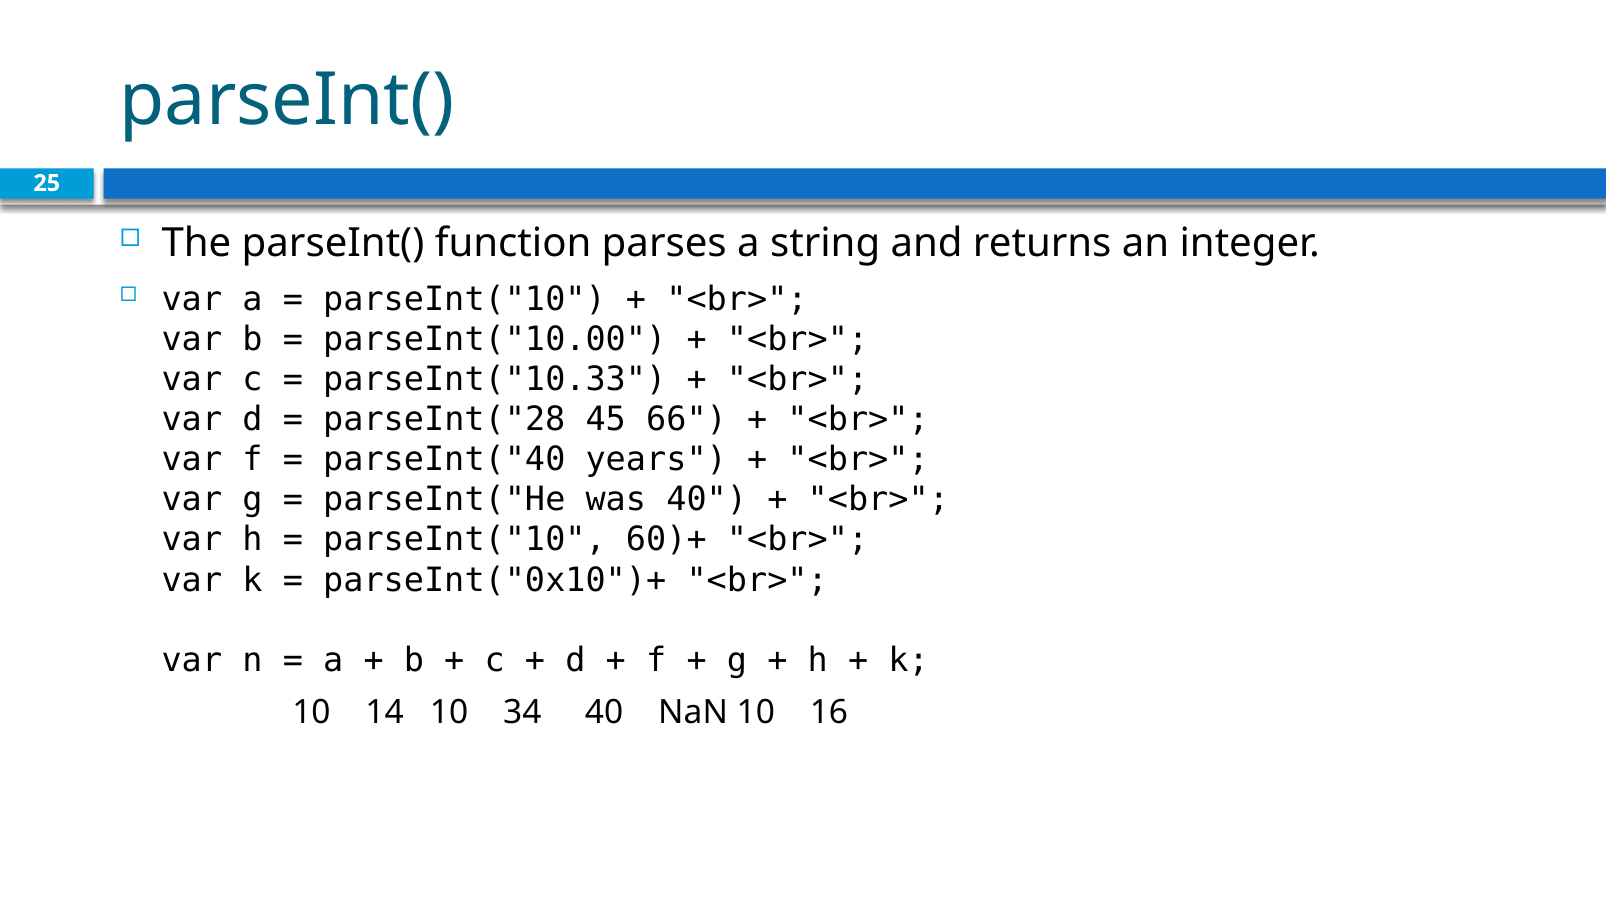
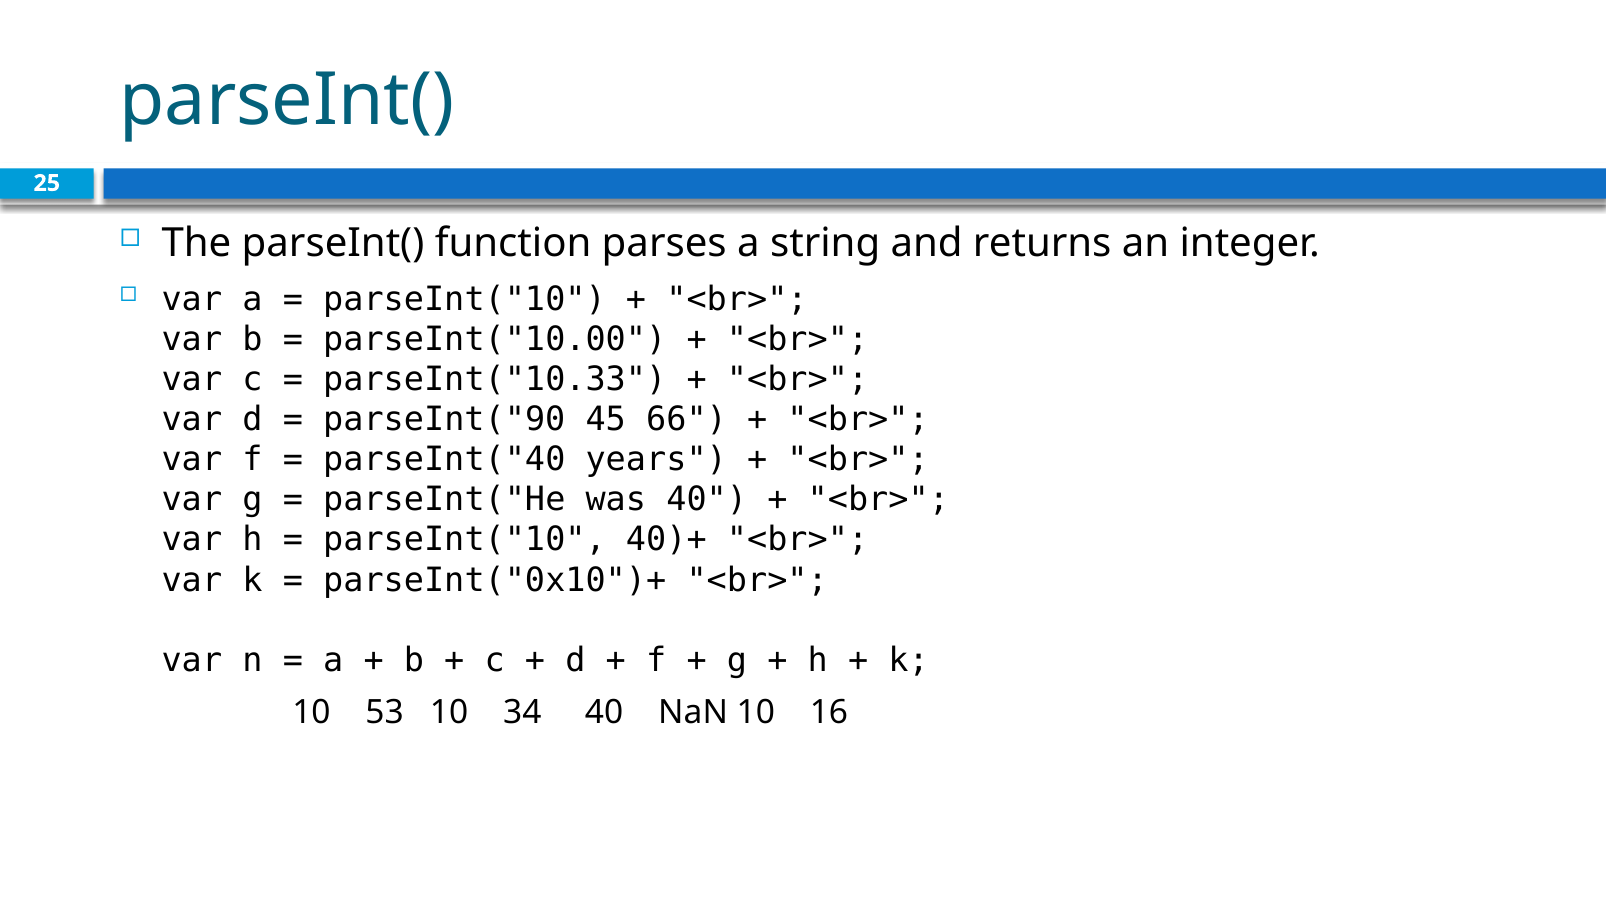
parseInt("28: parseInt("28 -> parseInt("90
60)+: 60)+ -> 40)+
14: 14 -> 53
